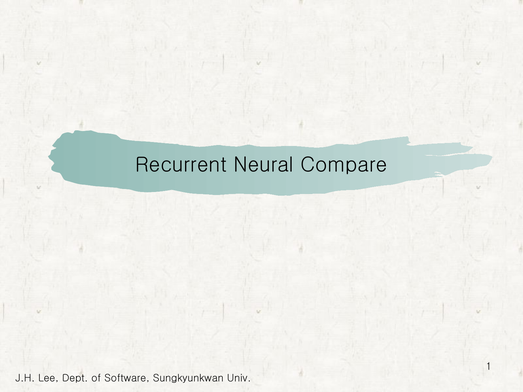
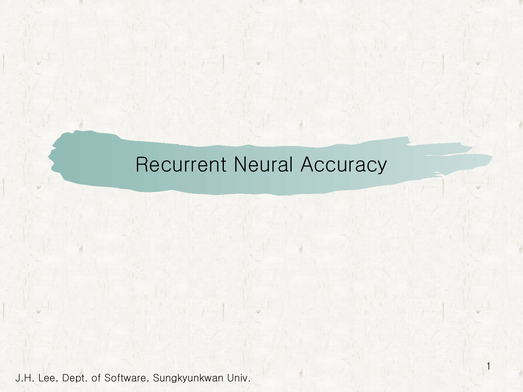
Compare: Compare -> Accuracy
